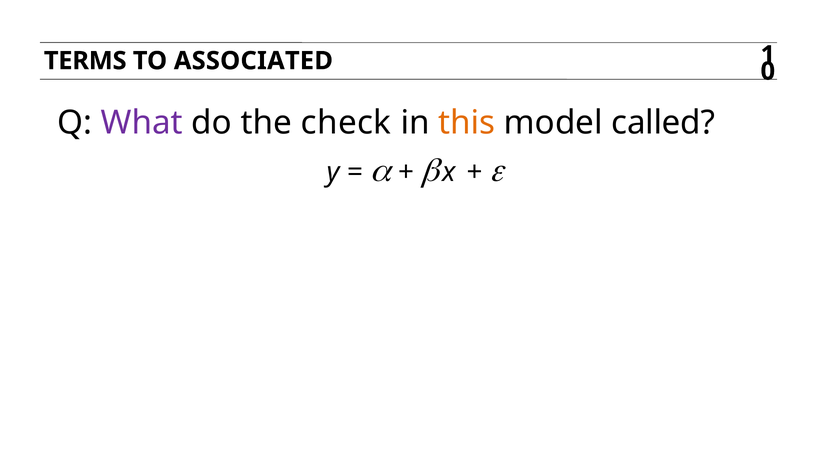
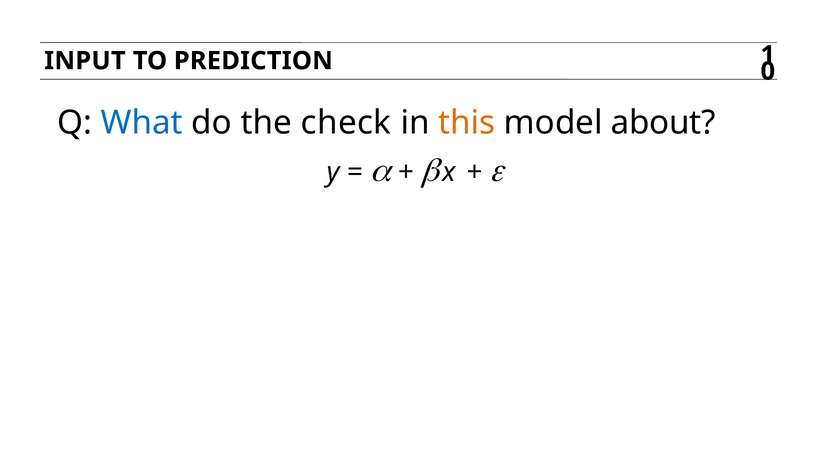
TERMS: TERMS -> INPUT
ASSOCIATED: ASSOCIATED -> PREDICTION
What colour: purple -> blue
called: called -> about
